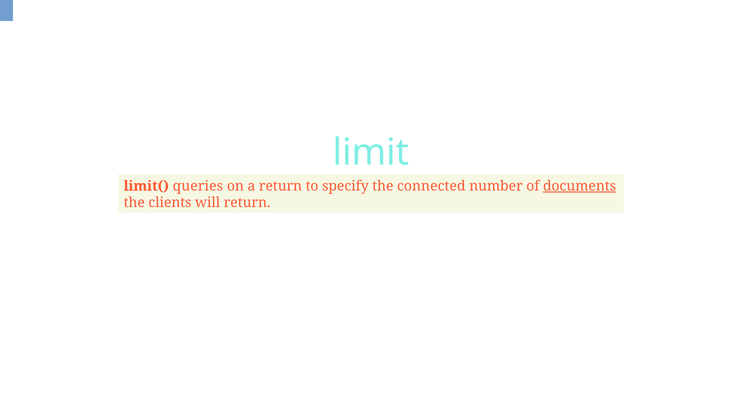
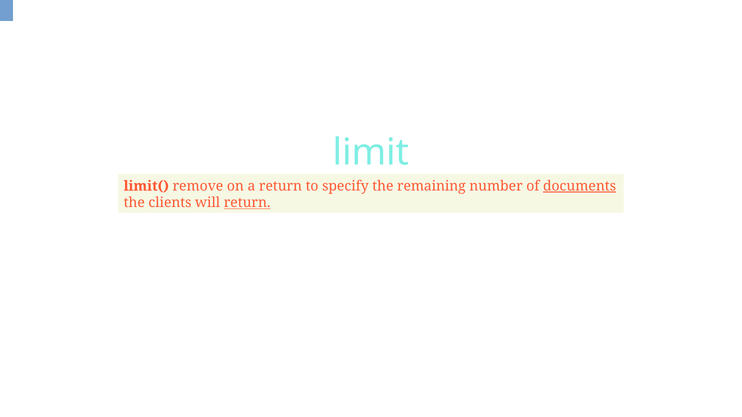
queries: queries -> remove
connected: connected -> remaining
return at (247, 203) underline: none -> present
